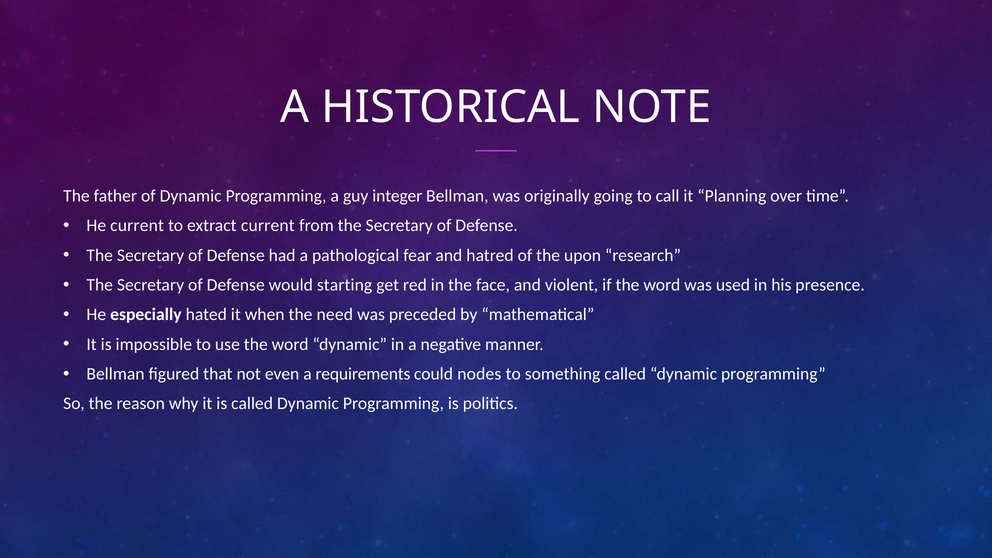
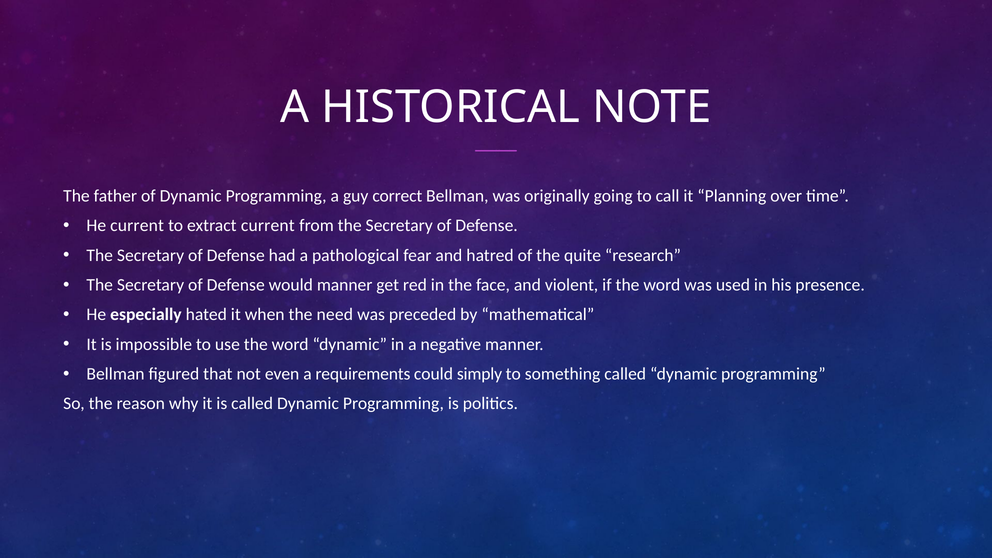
integer: integer -> correct
upon: upon -> quite
would starting: starting -> manner
nodes: nodes -> simply
